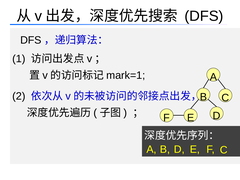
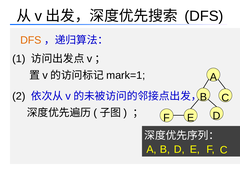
DFS at (31, 40) colour: black -> orange
